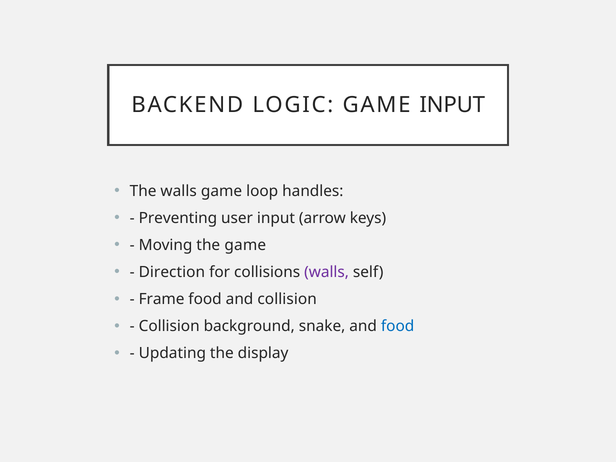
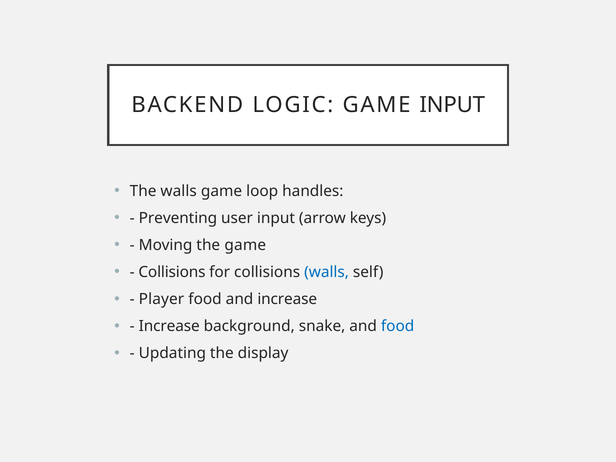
Direction at (172, 272): Direction -> Collisions
walls at (327, 272) colour: purple -> blue
Frame: Frame -> Player
and collision: collision -> increase
Collision at (169, 326): Collision -> Increase
